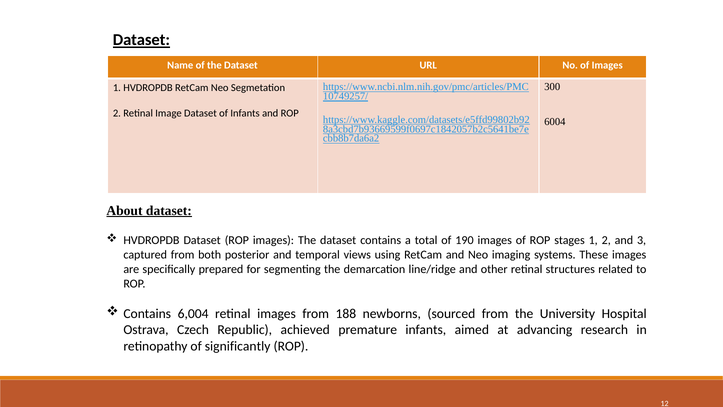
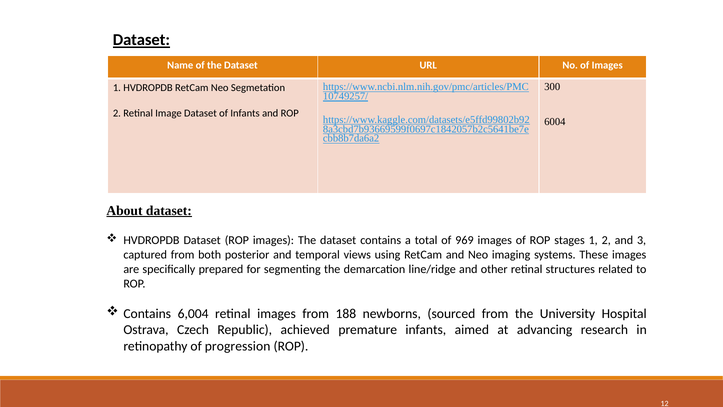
190: 190 -> 969
significantly: significantly -> progression
